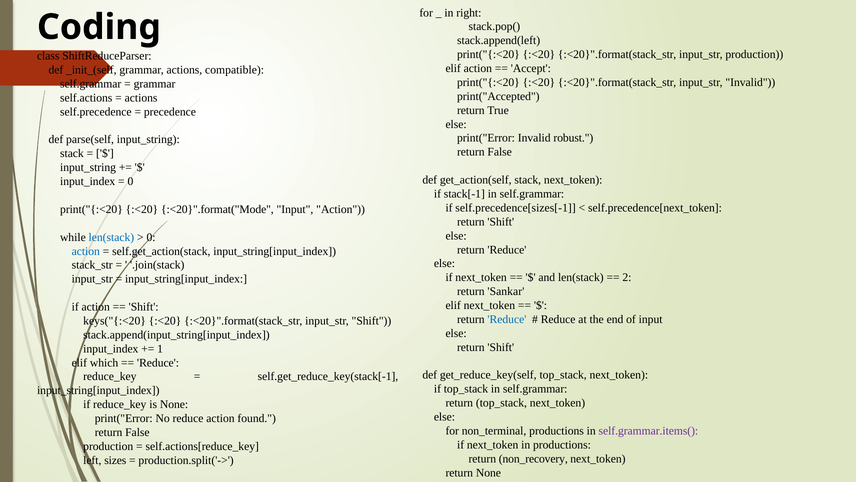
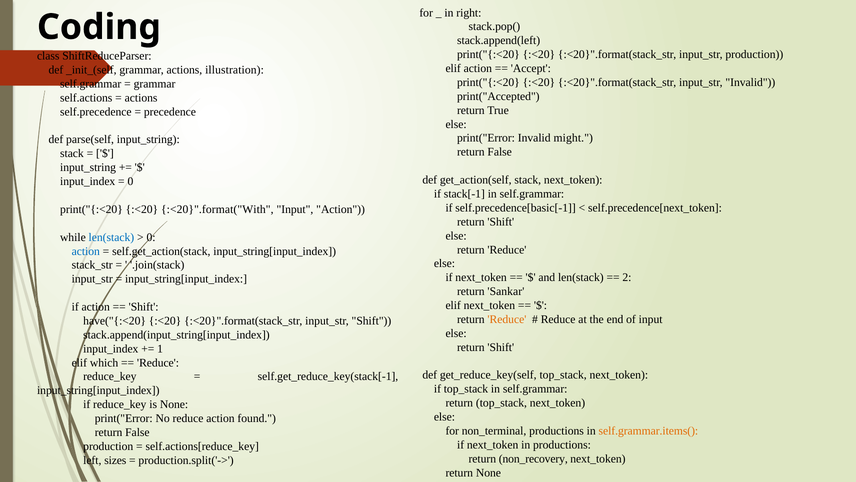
compatible: compatible -> illustration
robust: robust -> might
self.precedence[sizes[-1: self.precedence[sizes[-1 -> self.precedence[basic[-1
:<20}".format("Mode: :<20}".format("Mode -> :<20}".format("With
Reduce at (507, 319) colour: blue -> orange
keys("{:<20: keys("{:<20 -> have("{:<20
self.grammar.items( colour: purple -> orange
